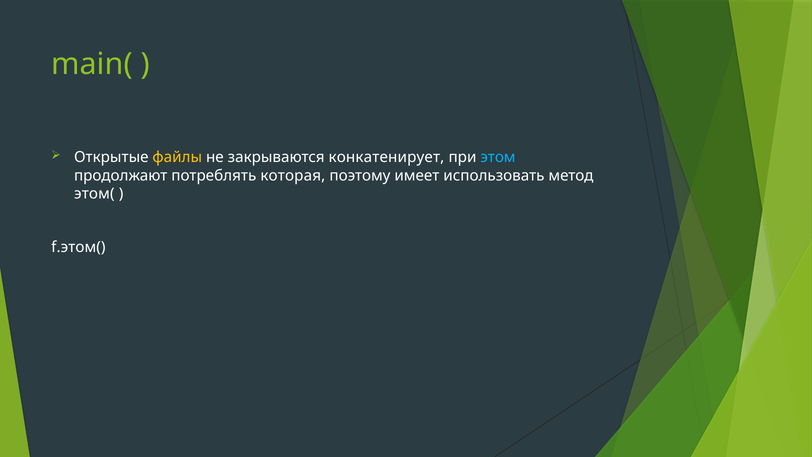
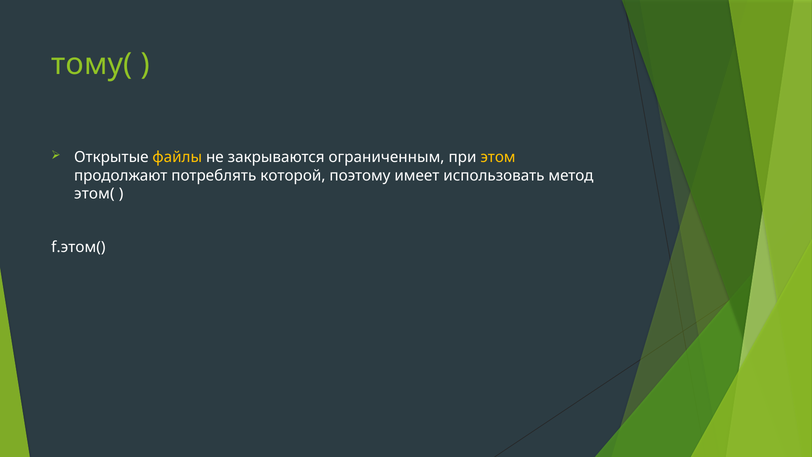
main(: main( -> тому(
конкатенирует: конкатенирует -> ограниченным
этом colour: light blue -> yellow
которая: которая -> которой
